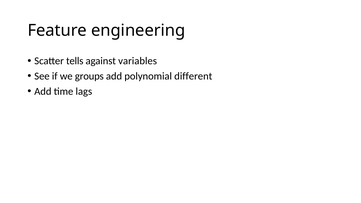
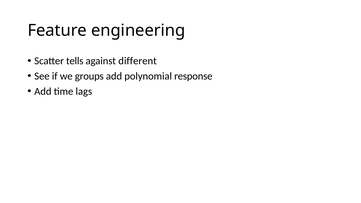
variables: variables -> different
different: different -> response
